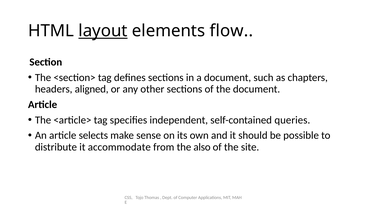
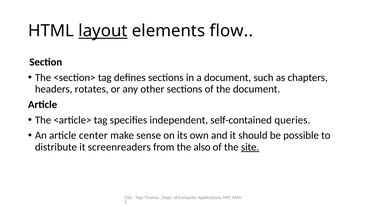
aligned: aligned -> rotates
selects: selects -> center
accommodate: accommodate -> screenreaders
site underline: none -> present
